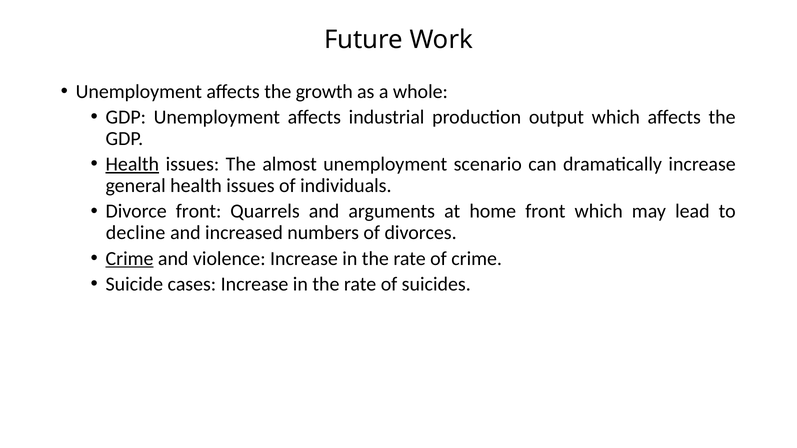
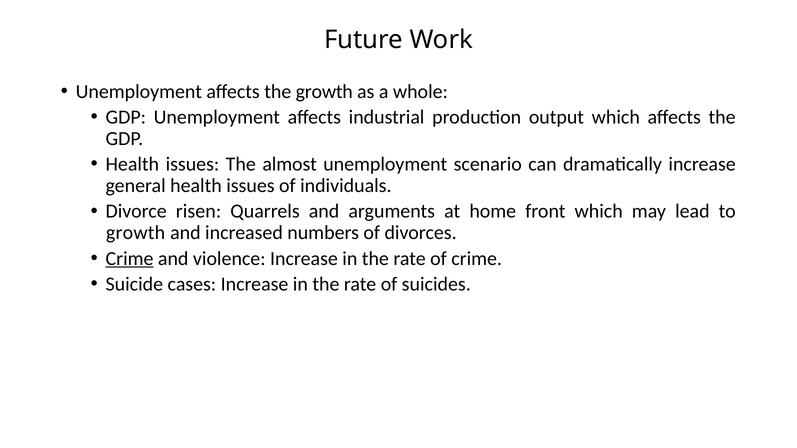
Health at (132, 164) underline: present -> none
Divorce front: front -> risen
decline at (136, 233): decline -> growth
